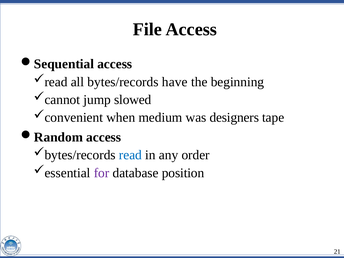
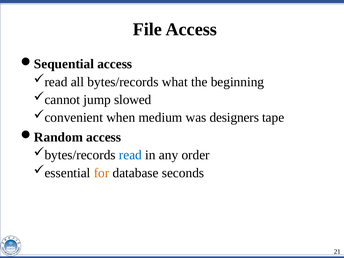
have: have -> what
for colour: purple -> orange
position: position -> seconds
